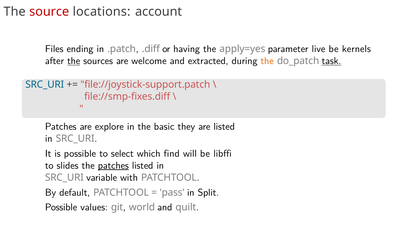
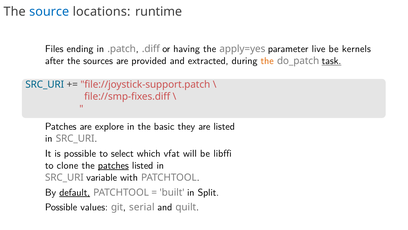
source colour: red -> blue
account: account -> runtime
the at (74, 61) underline: present -> none
welcome: welcome -> provided
find: find -> vfat
slides: slides -> clone
default underline: none -> present
pass: pass -> built
world: world -> serial
